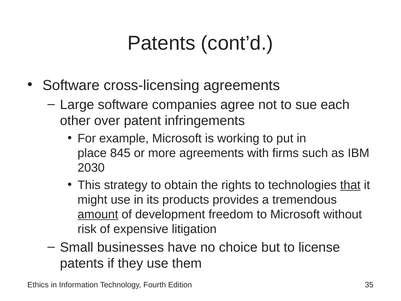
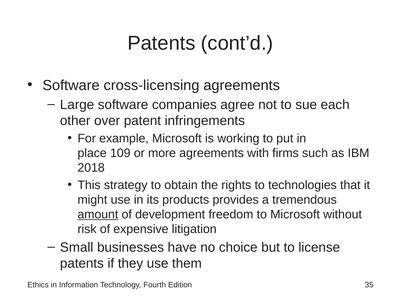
845: 845 -> 109
2030: 2030 -> 2018
that underline: present -> none
